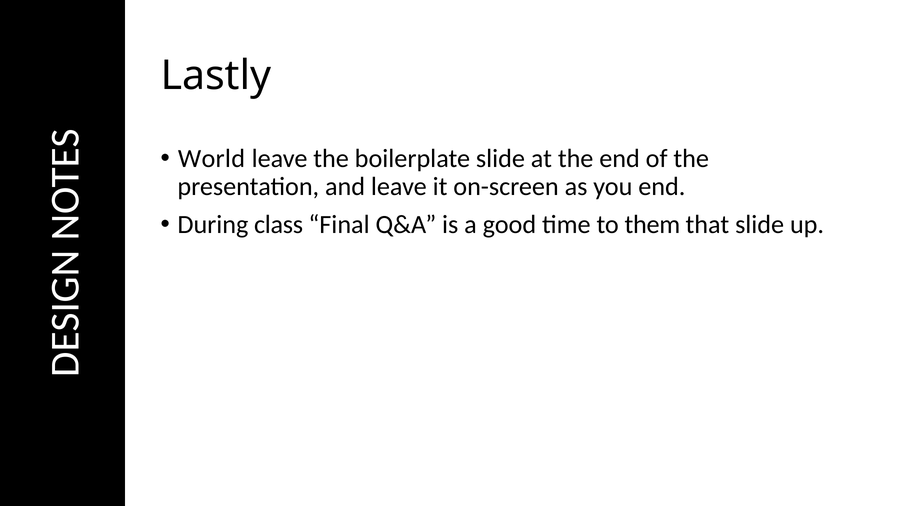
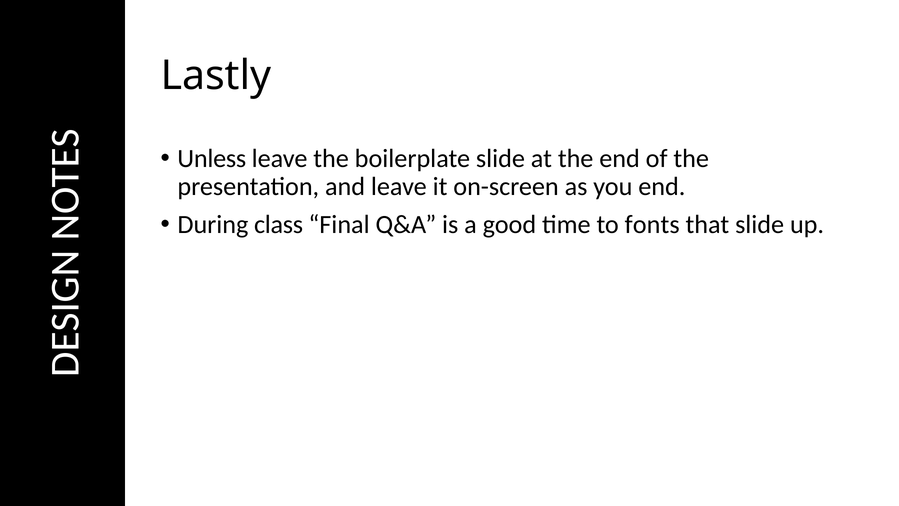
World: World -> Unless
them: them -> fonts
